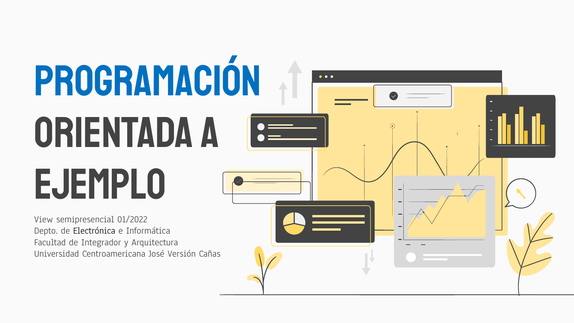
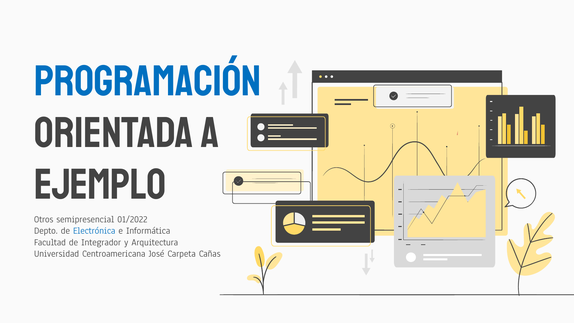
View: View -> Otros
Electrónica colour: black -> blue
Versión: Versión -> Carpeta
